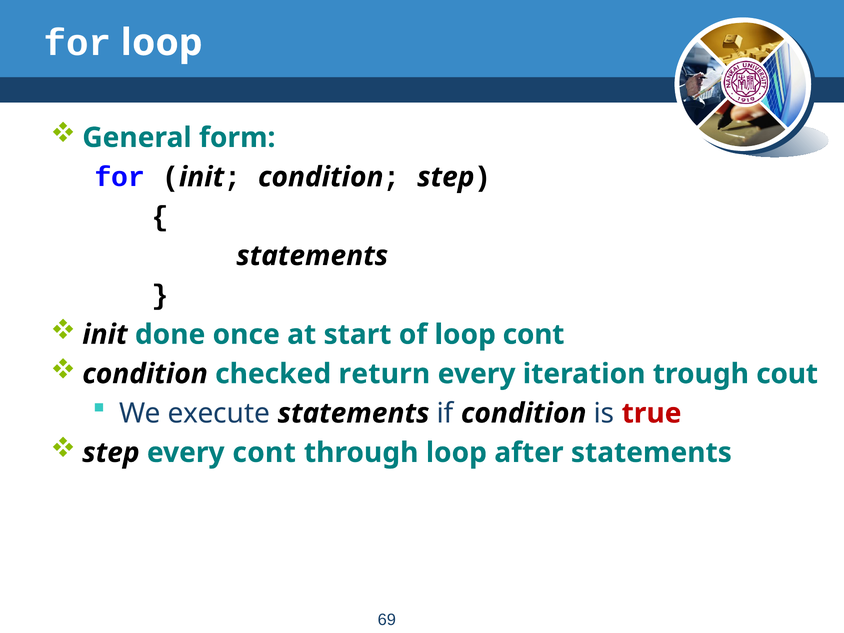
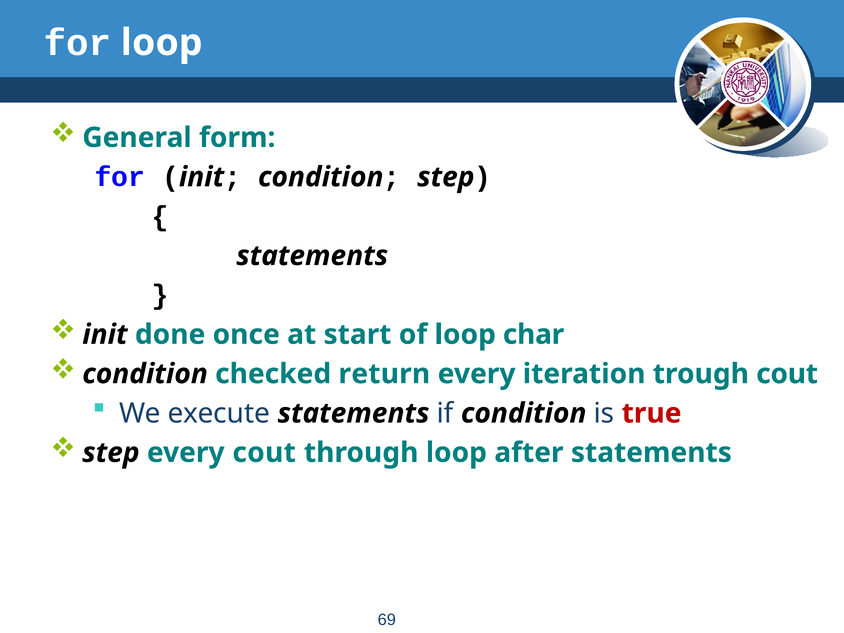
loop cont: cont -> char
every cont: cont -> cout
